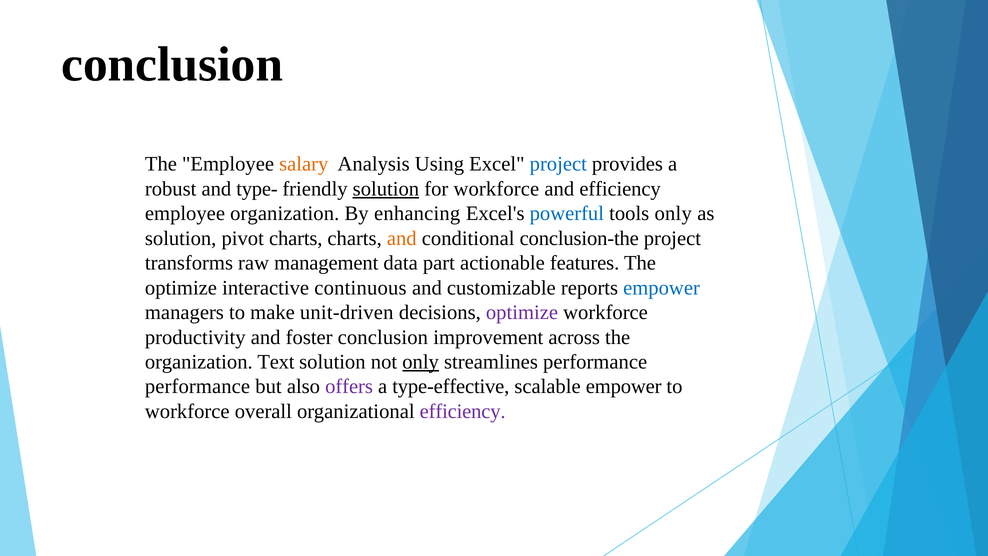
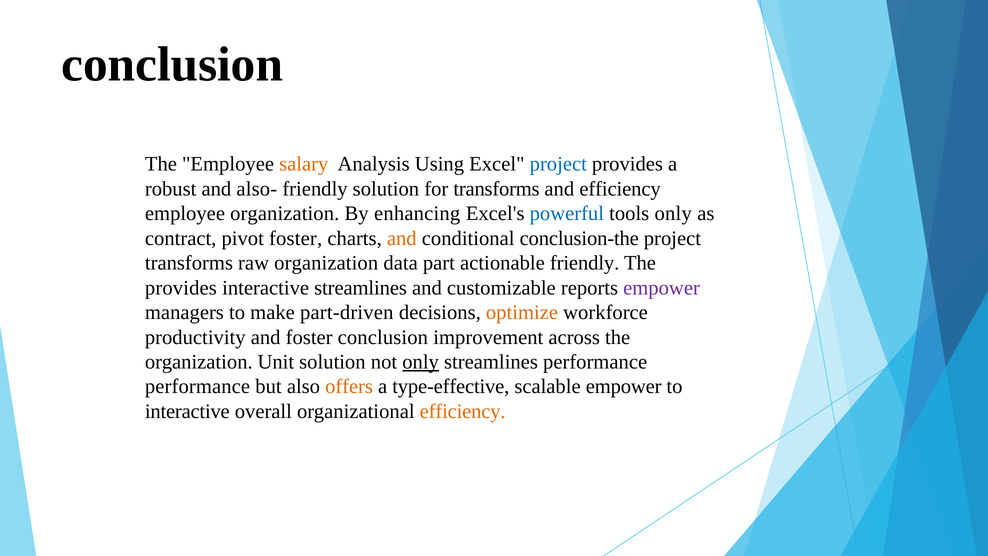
type-: type- -> also-
solution at (386, 189) underline: present -> none
for workforce: workforce -> transforms
solution at (181, 238): solution -> contract
pivot charts: charts -> foster
raw management: management -> organization
actionable features: features -> friendly
optimize at (181, 288): optimize -> provides
interactive continuous: continuous -> streamlines
empower at (662, 288) colour: blue -> purple
unit-driven: unit-driven -> part-driven
optimize at (522, 312) colour: purple -> orange
Text: Text -> Unit
offers colour: purple -> orange
workforce at (187, 411): workforce -> interactive
efficiency at (463, 411) colour: purple -> orange
